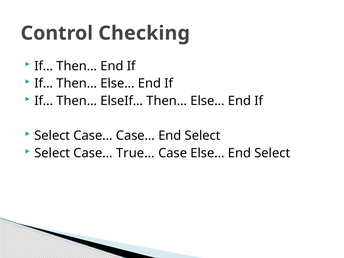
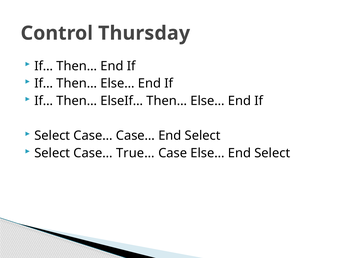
Checking: Checking -> Thursday
